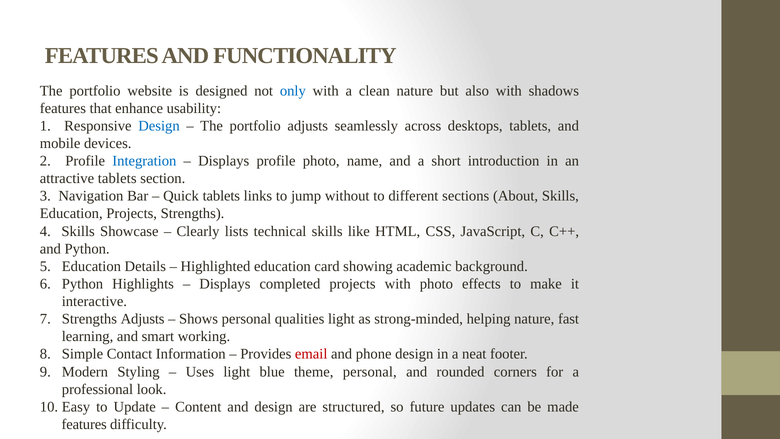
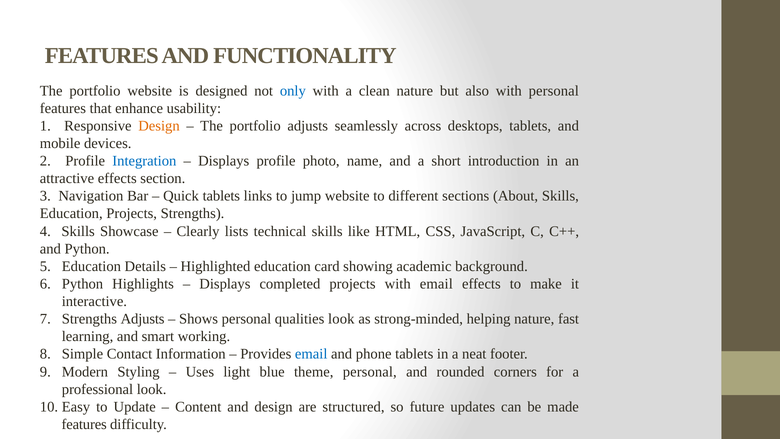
with shadows: shadows -> personal
Design at (159, 126) colour: blue -> orange
attractive tablets: tablets -> effects
jump without: without -> website
with photo: photo -> email
qualities light: light -> look
email at (311, 354) colour: red -> blue
phone design: design -> tablets
